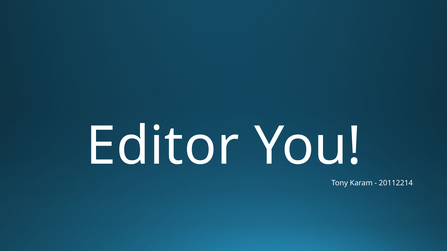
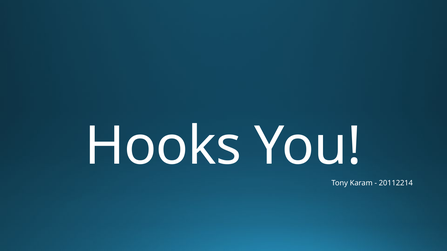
Editor: Editor -> Hooks
